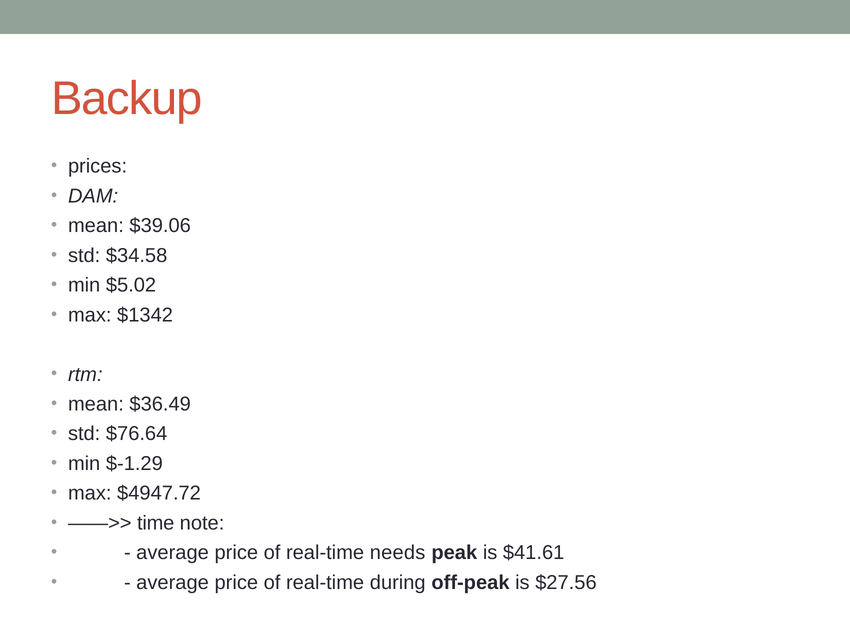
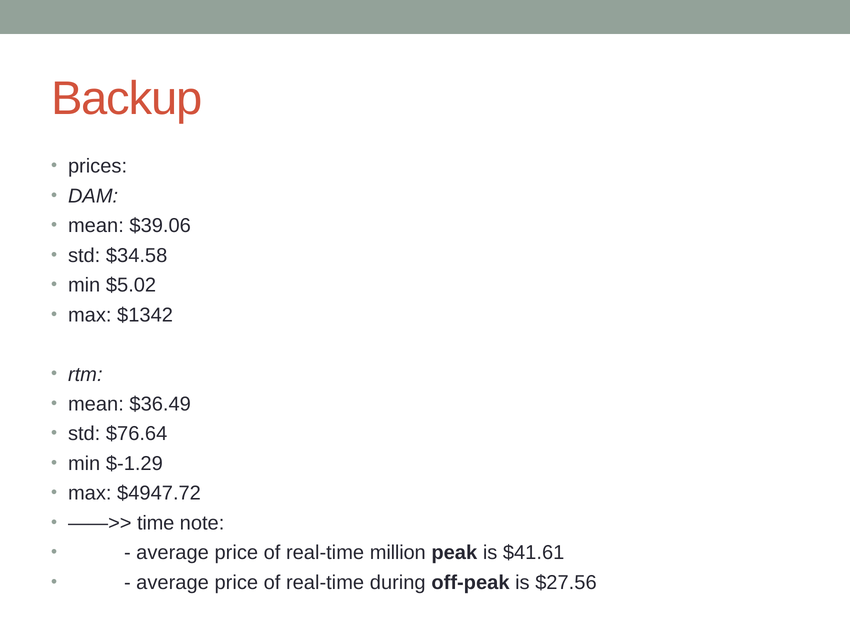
needs: needs -> million
